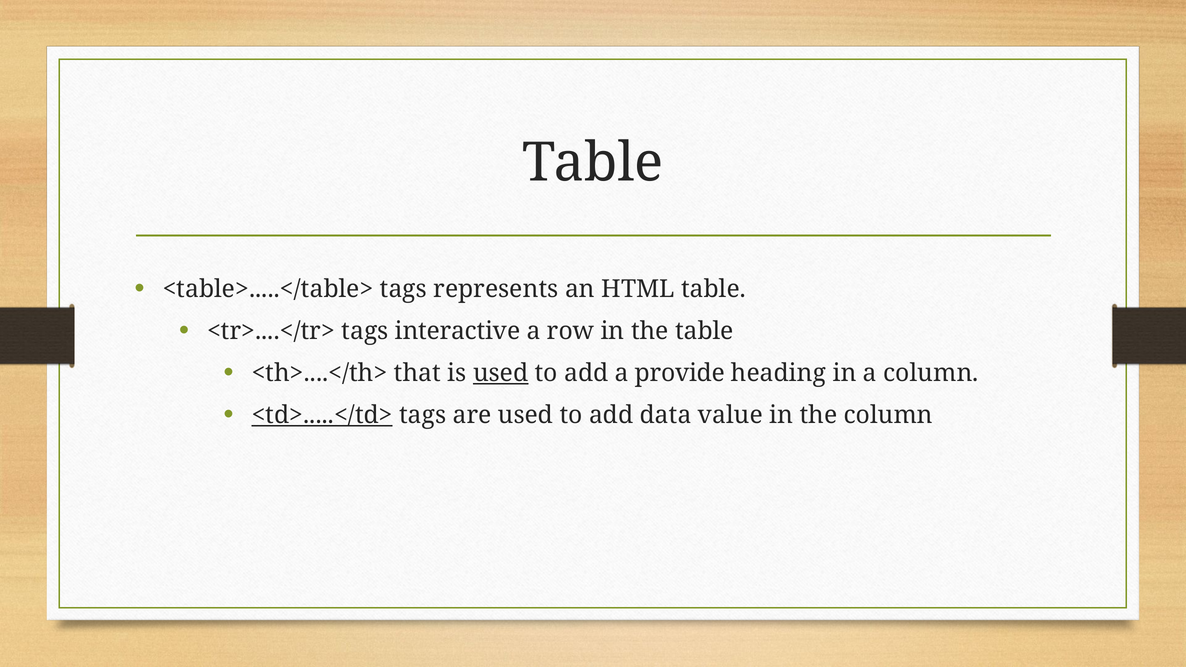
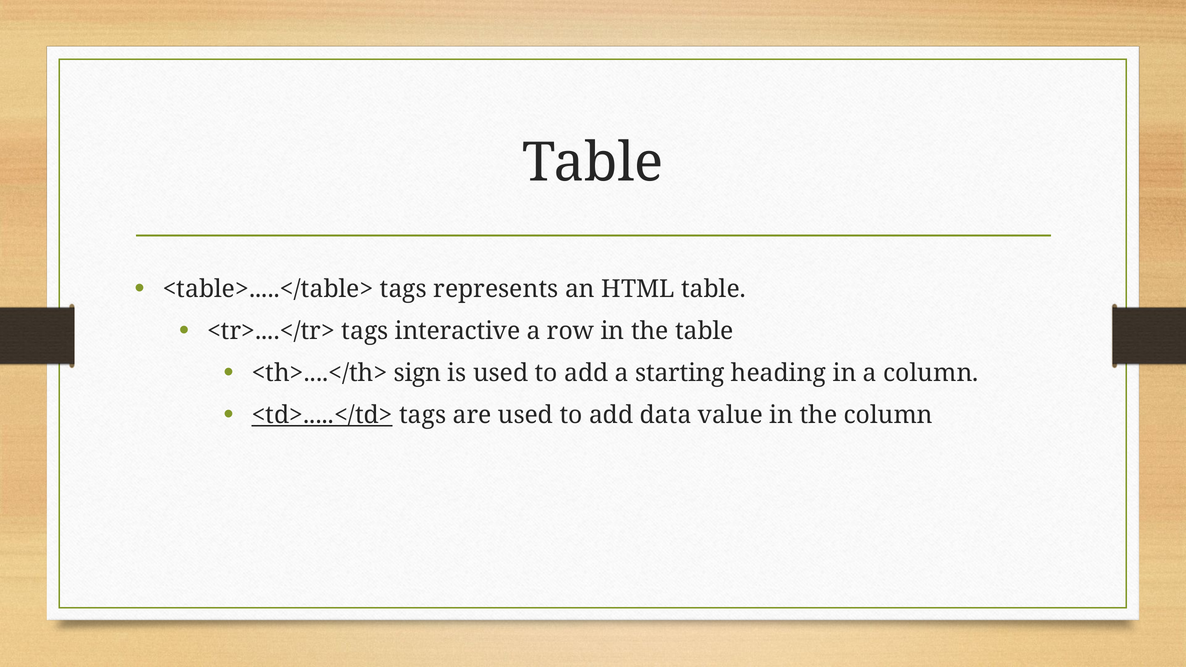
that: that -> sign
used at (501, 373) underline: present -> none
provide: provide -> starting
